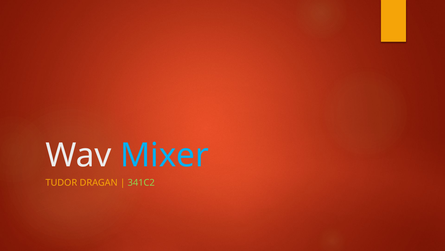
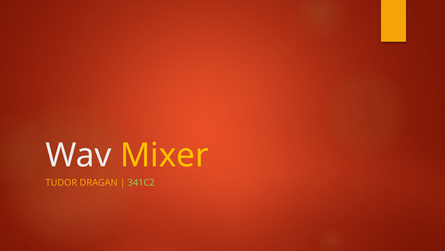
Mixer colour: light blue -> yellow
